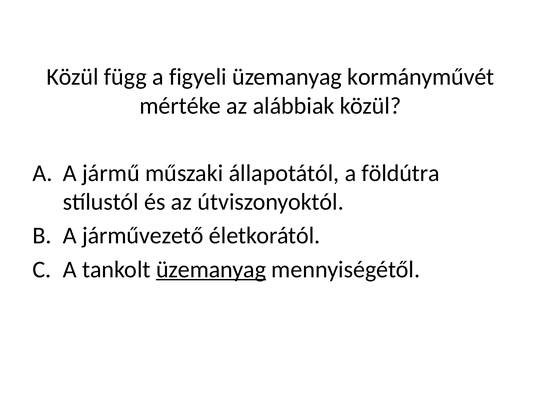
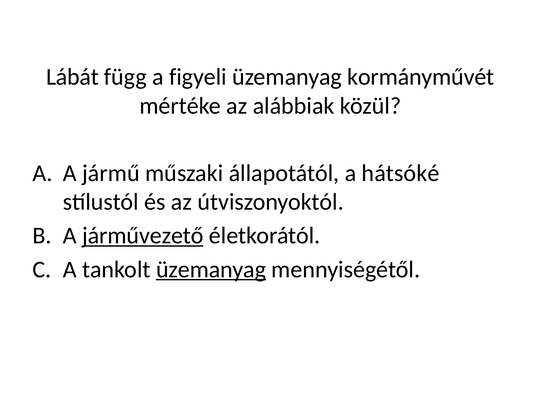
Közül at (72, 77): Közül -> Lábát
földútra: földútra -> hátsóké
járművezető underline: none -> present
